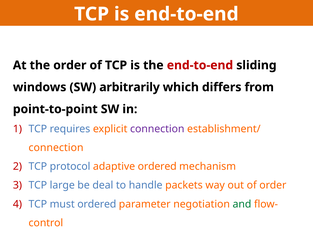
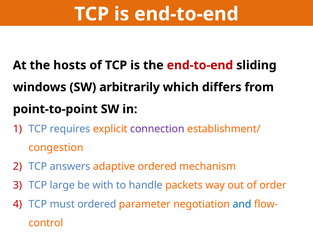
the order: order -> hosts
connection at (56, 148): connection -> congestion
protocol: protocol -> answers
be deal: deal -> with
and colour: green -> blue
